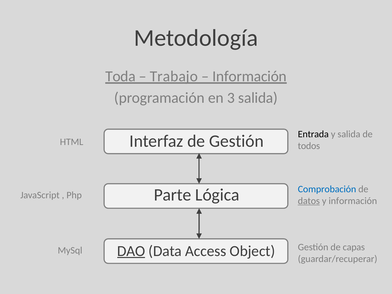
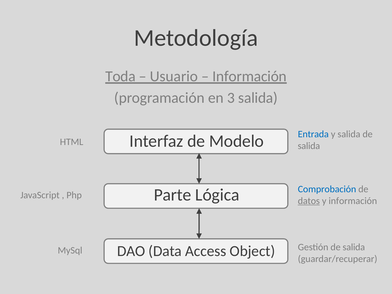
Trabajo: Trabajo -> Usuario
Entrada colour: black -> blue
de Gestión: Gestión -> Modelo
todos at (309, 146): todos -> salida
Gestión de capas: capas -> salida
DAO underline: present -> none
